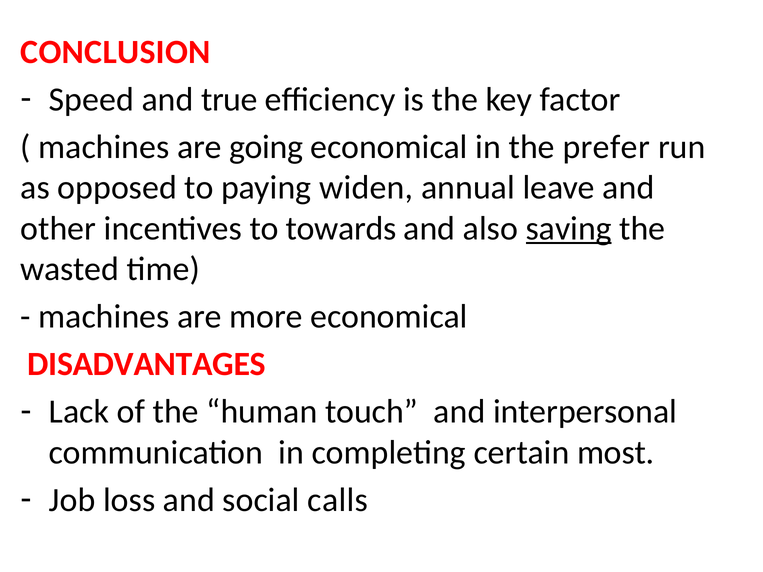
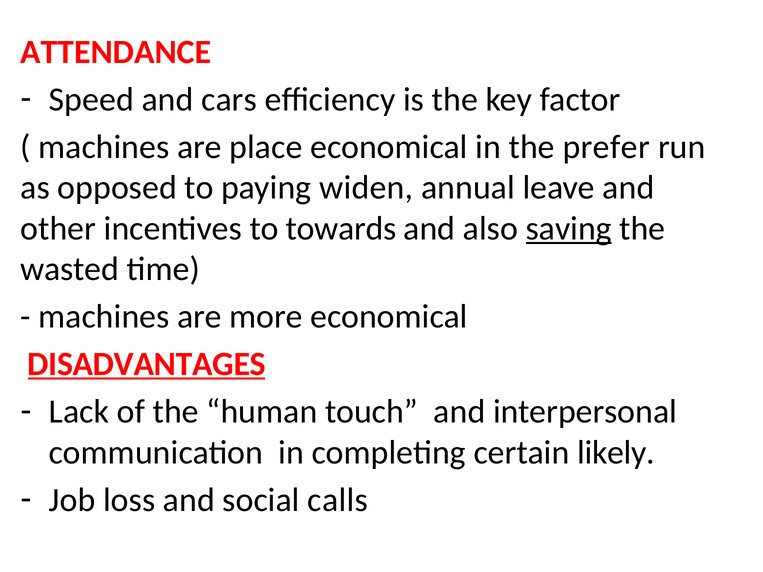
CONCLUSION: CONCLUSION -> ATTENDANCE
true: true -> cars
going: going -> place
DISADVANTAGES underline: none -> present
most: most -> likely
